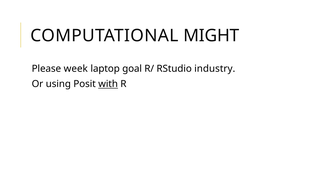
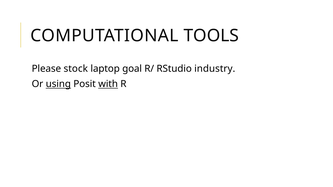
MIGHT: MIGHT -> TOOLS
week: week -> stock
using underline: none -> present
